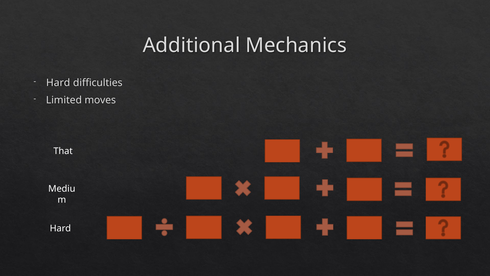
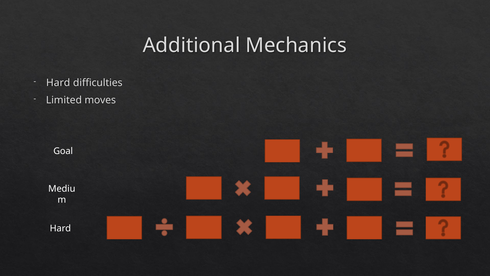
That: That -> Goal
